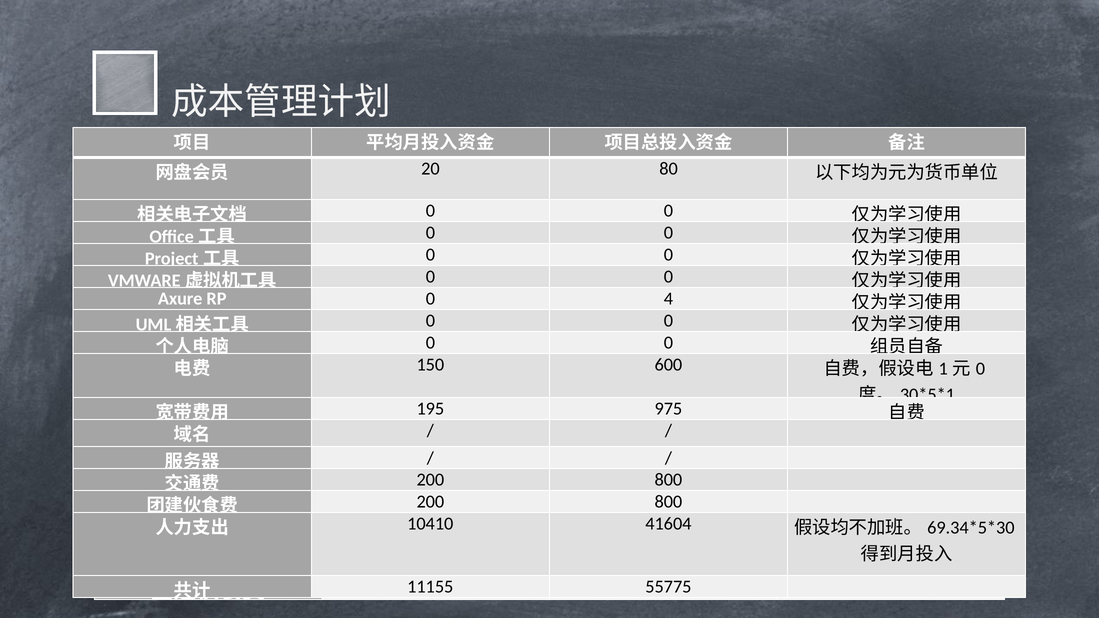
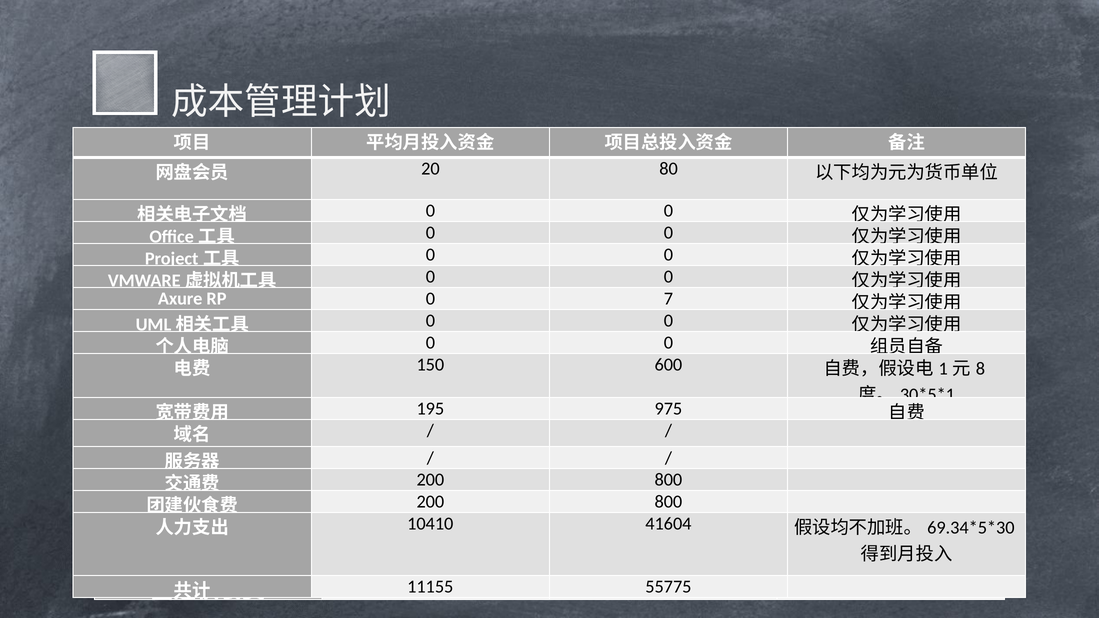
4: 4 -> 7
0 at (980, 369): 0 -> 8
